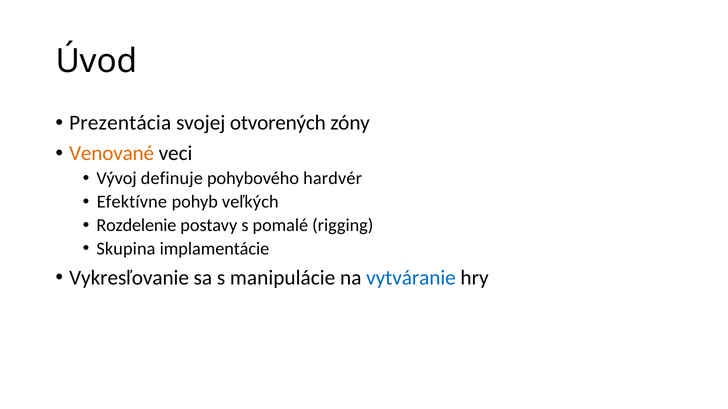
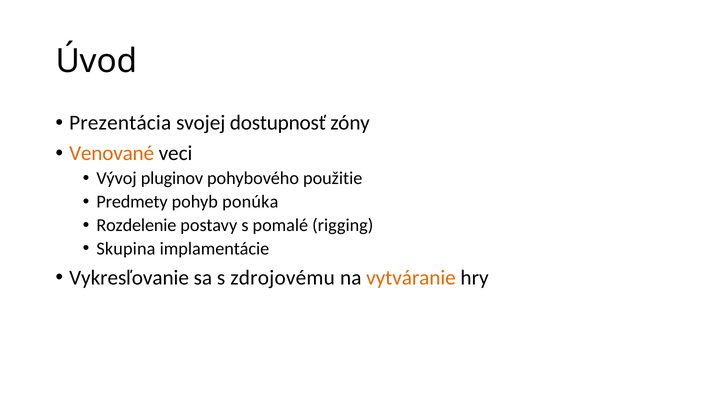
otvorených: otvorených -> dostupnosť
definuje: definuje -> pluginov
hardvér: hardvér -> použitie
Efektívne: Efektívne -> Predmety
veľkých: veľkých -> ponúka
manipulácie: manipulácie -> zdrojovému
vytváranie colour: blue -> orange
